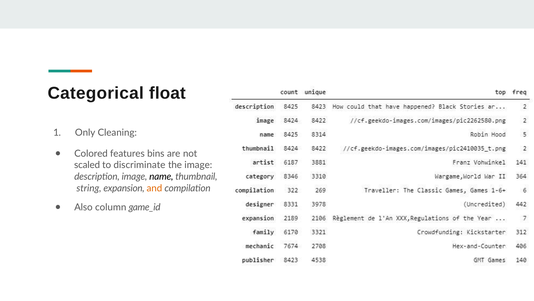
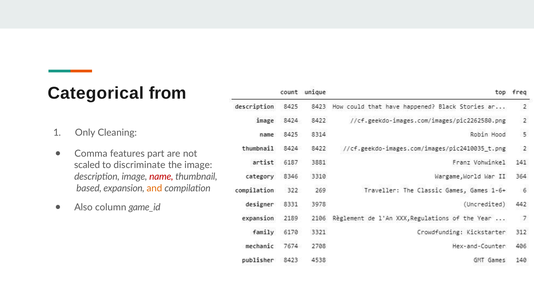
float: float -> from
Colored: Colored -> Comma
bins: bins -> part
name colour: black -> red
string: string -> based
